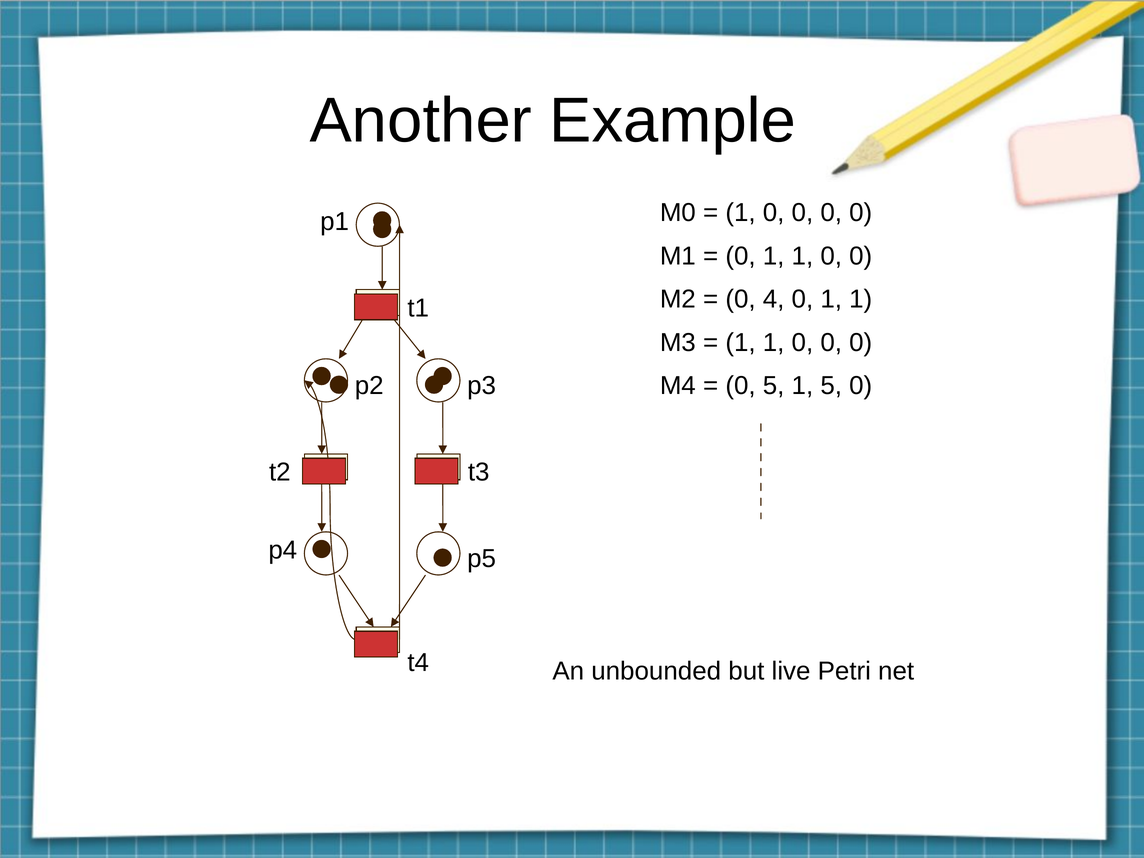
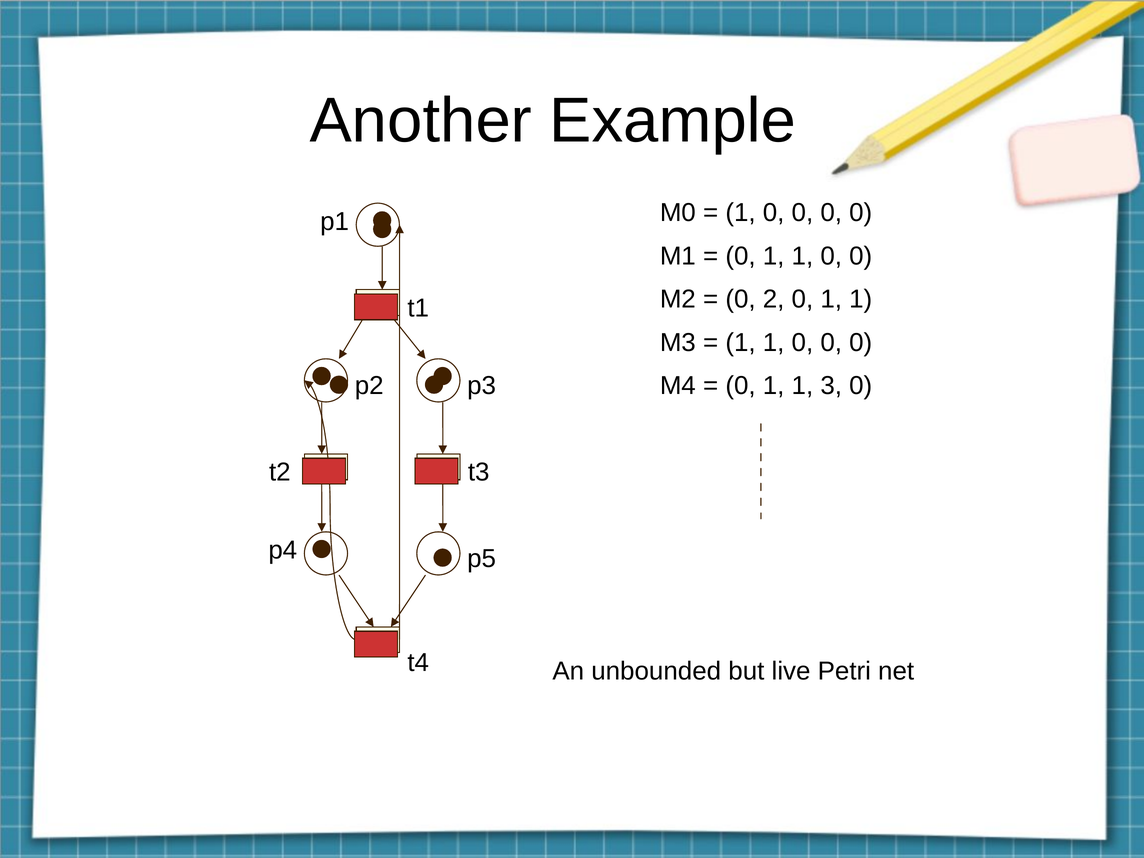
4: 4 -> 2
5 at (774, 386): 5 -> 1
1 5: 5 -> 3
